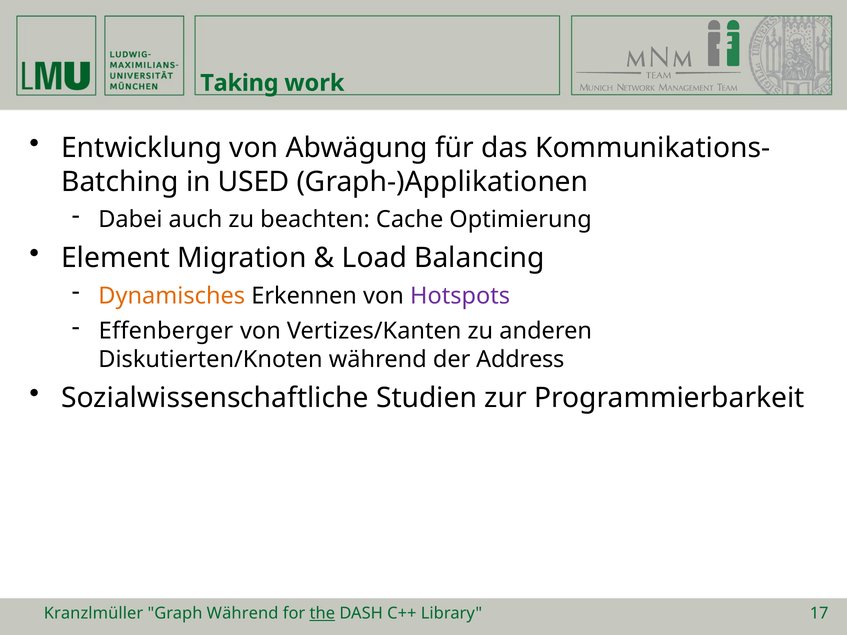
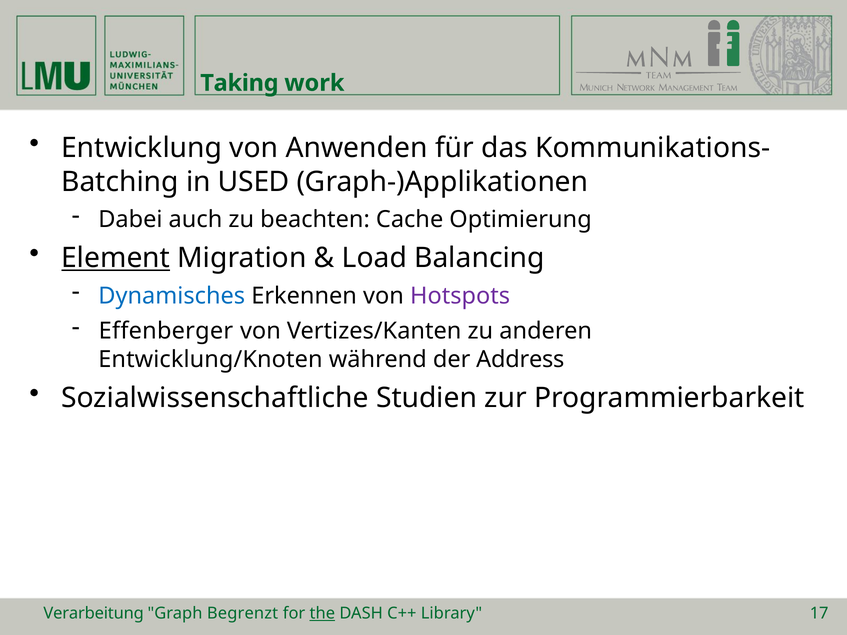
Abwägung: Abwägung -> Anwenden
Element underline: none -> present
Dynamisches colour: orange -> blue
Diskutierten/Knoten: Diskutierten/Knoten -> Entwicklung/Knoten
Kranzlmüller: Kranzlmüller -> Verarbeitung
Graph Während: Während -> Begrenzt
